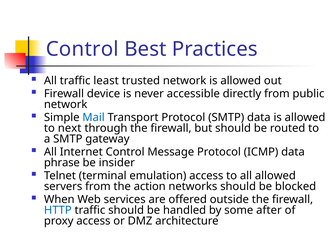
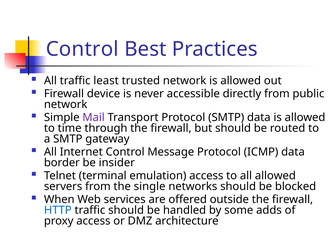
Mail colour: blue -> purple
next: next -> time
phrase: phrase -> border
action: action -> single
after: after -> adds
